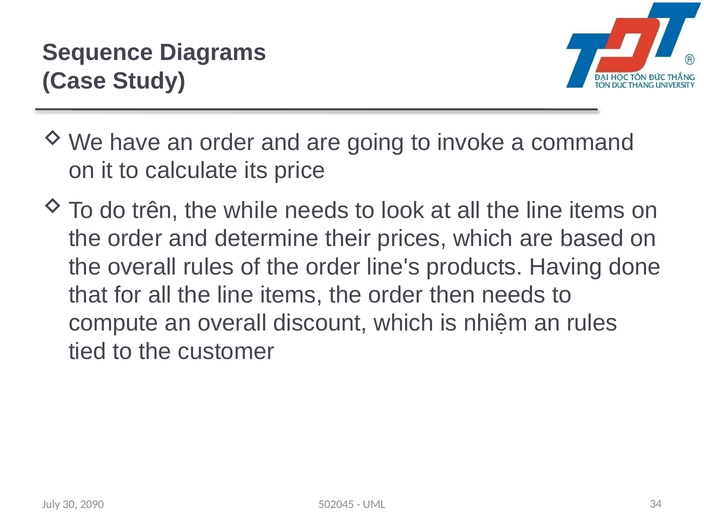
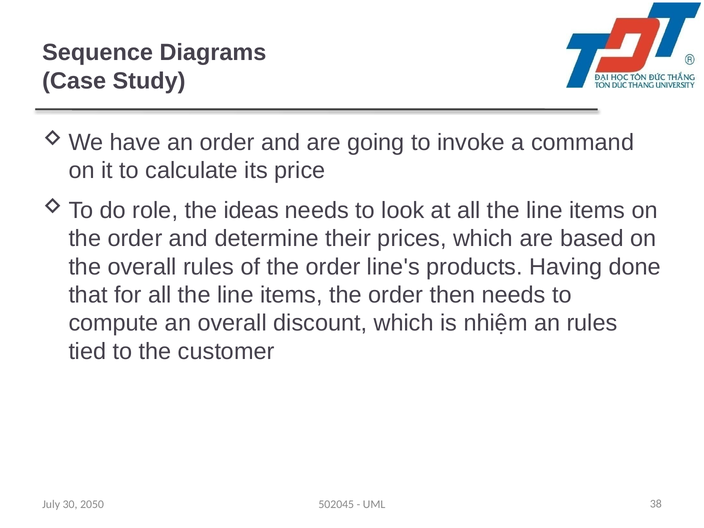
trên: trên -> role
while: while -> ideas
2090: 2090 -> 2050
34: 34 -> 38
